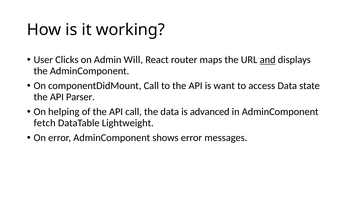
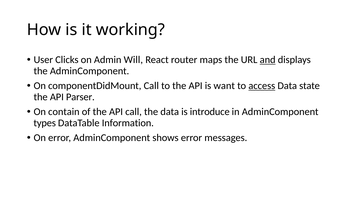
access underline: none -> present
helping: helping -> contain
advanced: advanced -> introduce
fetch: fetch -> types
Lightweight: Lightweight -> Information
